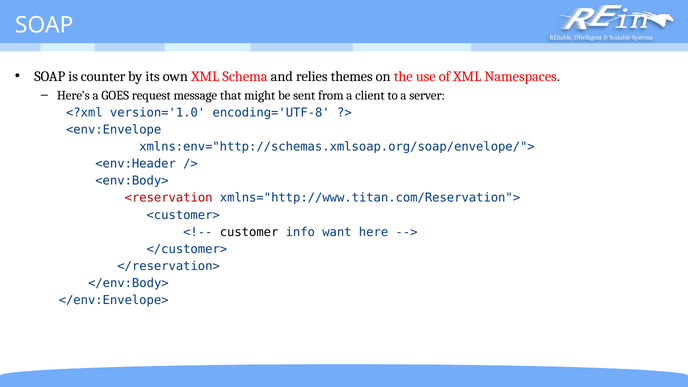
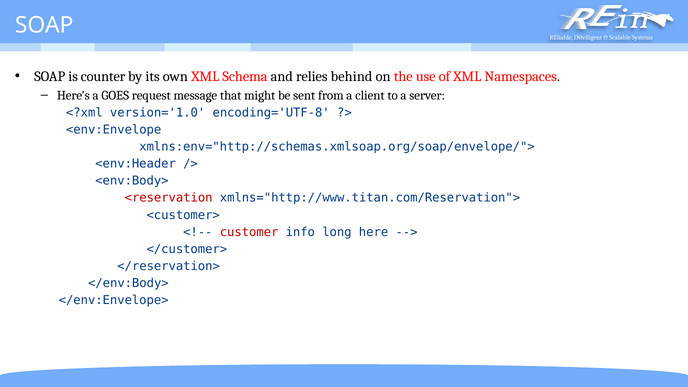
themes: themes -> behind
customer colour: black -> red
want: want -> long
